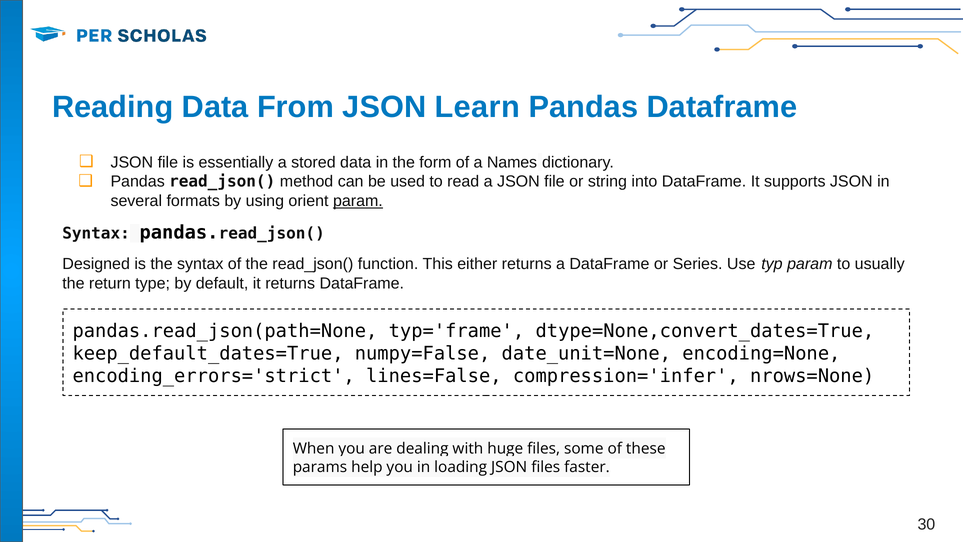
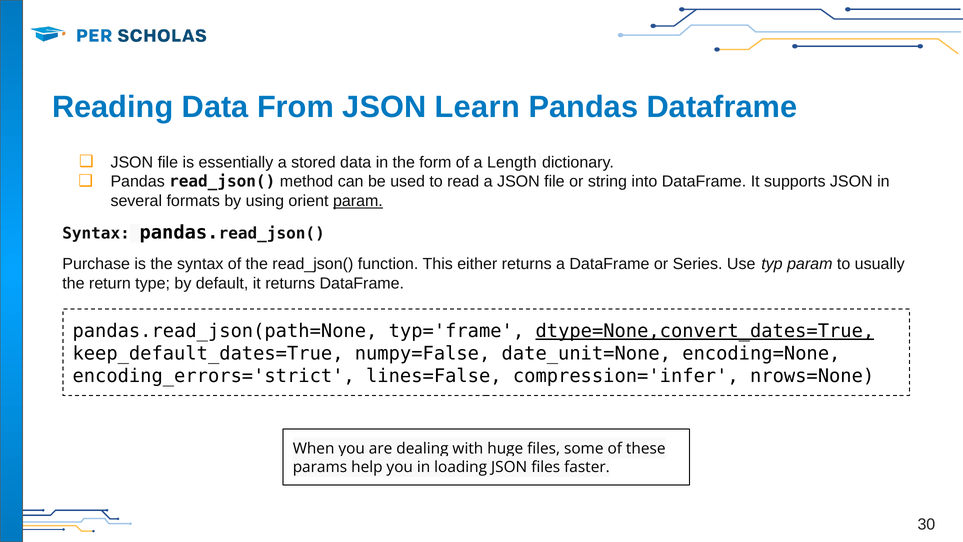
Names: Names -> Length
Designed: Designed -> Purchase
dtype=None,convert_dates=True underline: none -> present
